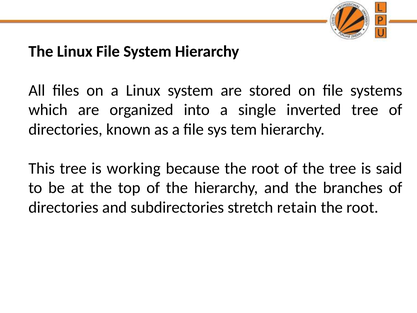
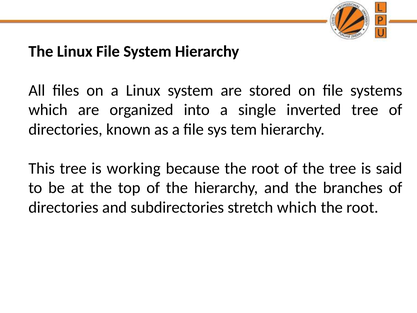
stretch retain: retain -> which
